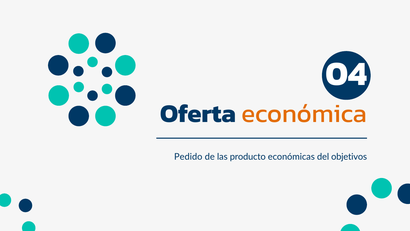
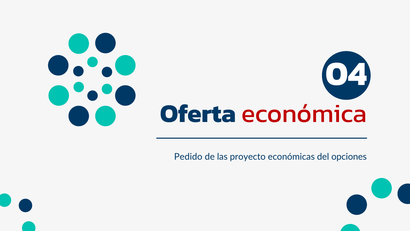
económica colour: orange -> red
producto: producto -> proyecto
objetivos: objetivos -> opciones
